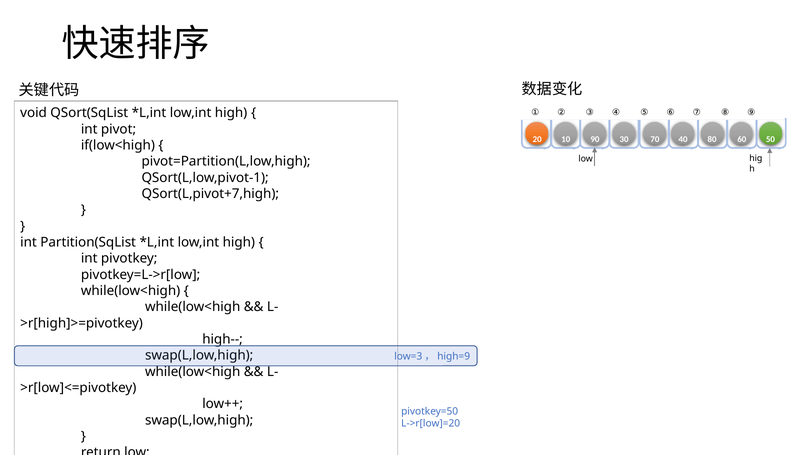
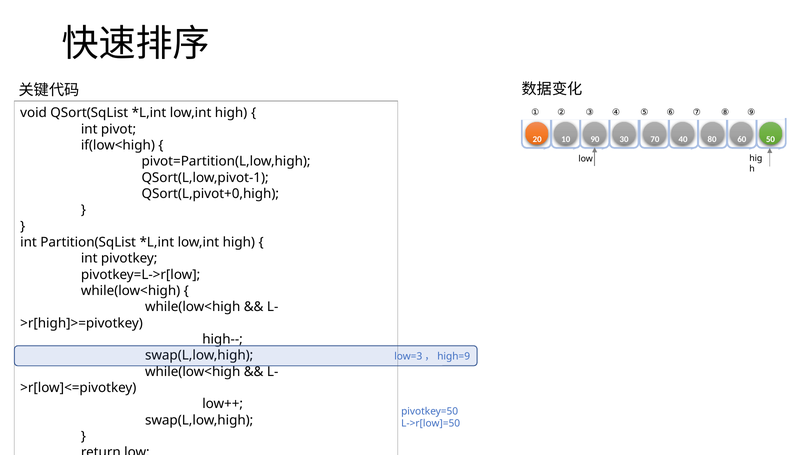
QSort(L,pivot+7,high: QSort(L,pivot+7,high -> QSort(L,pivot+0,high
L->r[low]=20: L->r[low]=20 -> L->r[low]=50
